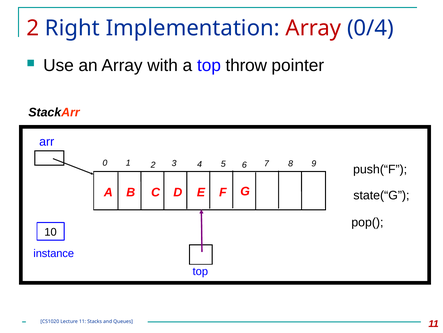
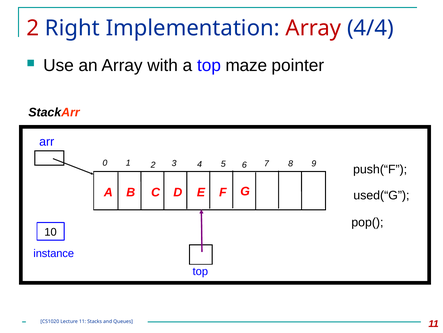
0/4: 0/4 -> 4/4
throw: throw -> maze
state(“G: state(“G -> used(“G
